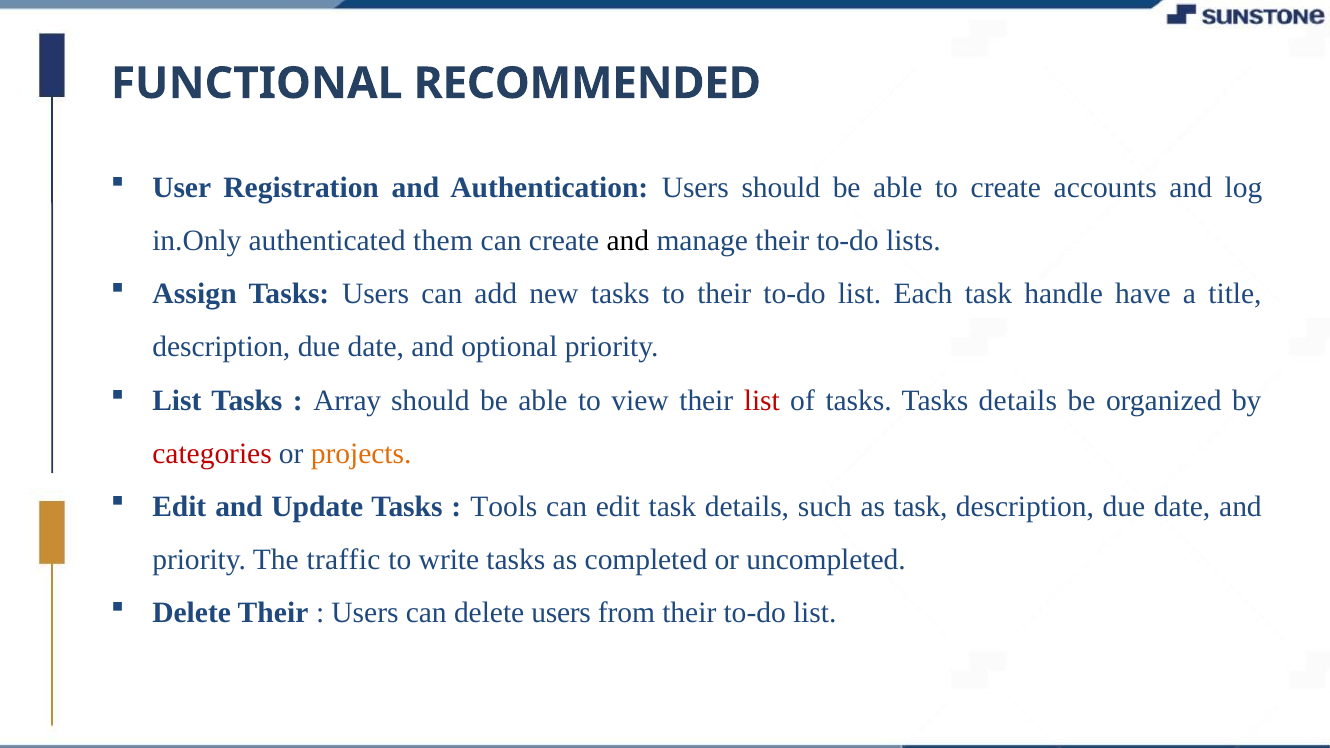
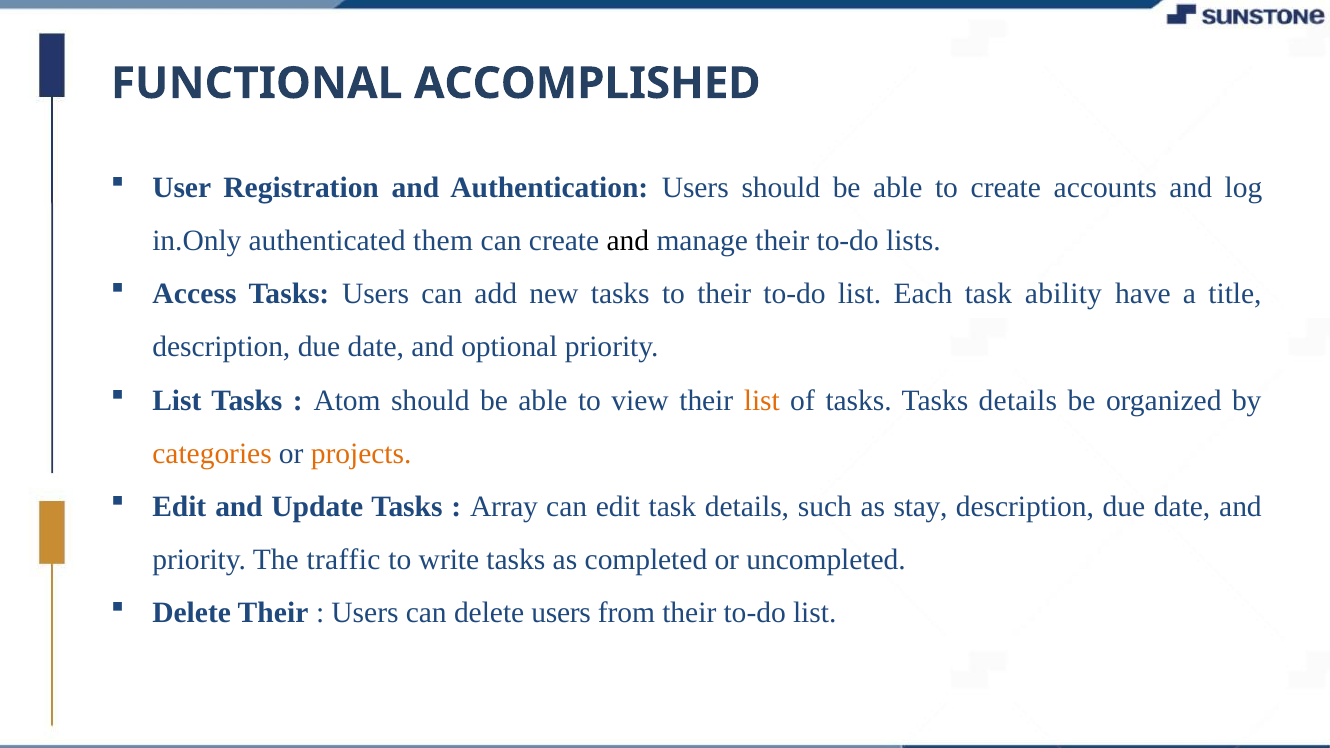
RECOMMENDED: RECOMMENDED -> ACCOMPLISHED
Assign: Assign -> Access
handle: handle -> ability
Array: Array -> Atom
list at (762, 400) colour: red -> orange
categories colour: red -> orange
Tools: Tools -> Array
as task: task -> stay
